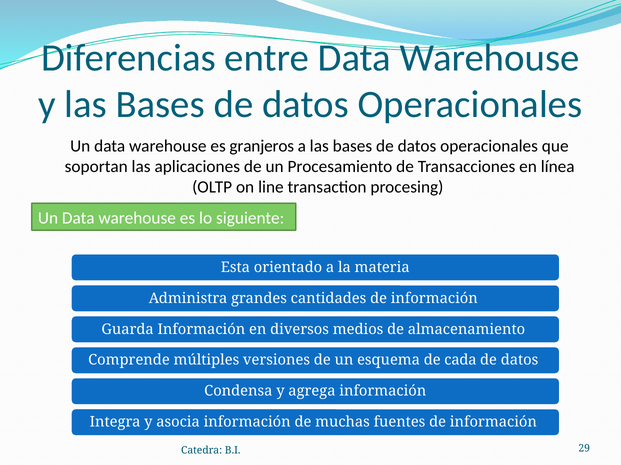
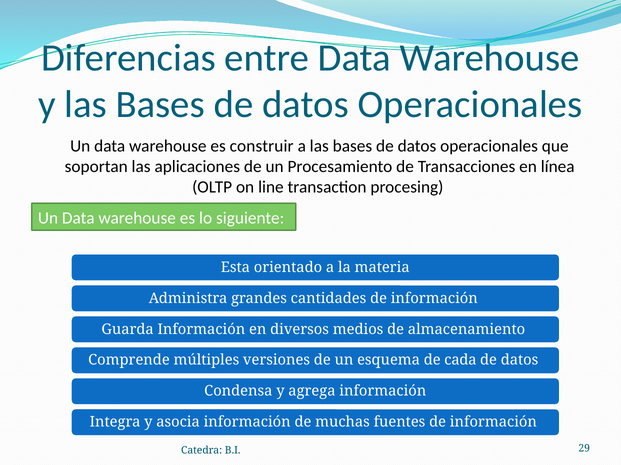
granjeros: granjeros -> construir
